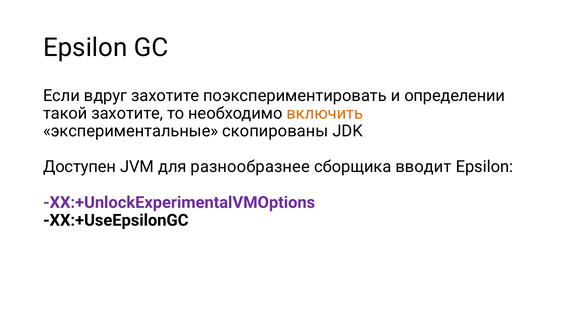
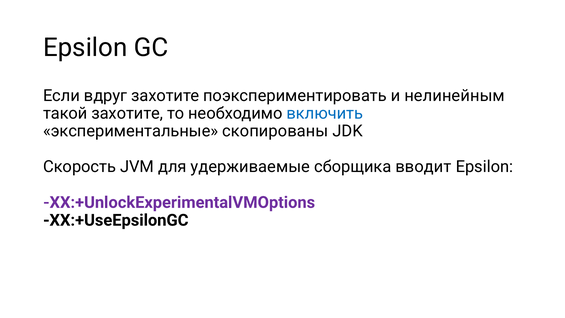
определении: определении -> нелинейным
включить colour: orange -> blue
Доступен: Доступен -> Скорость
разнообразнее: разнообразнее -> удерживаемые
